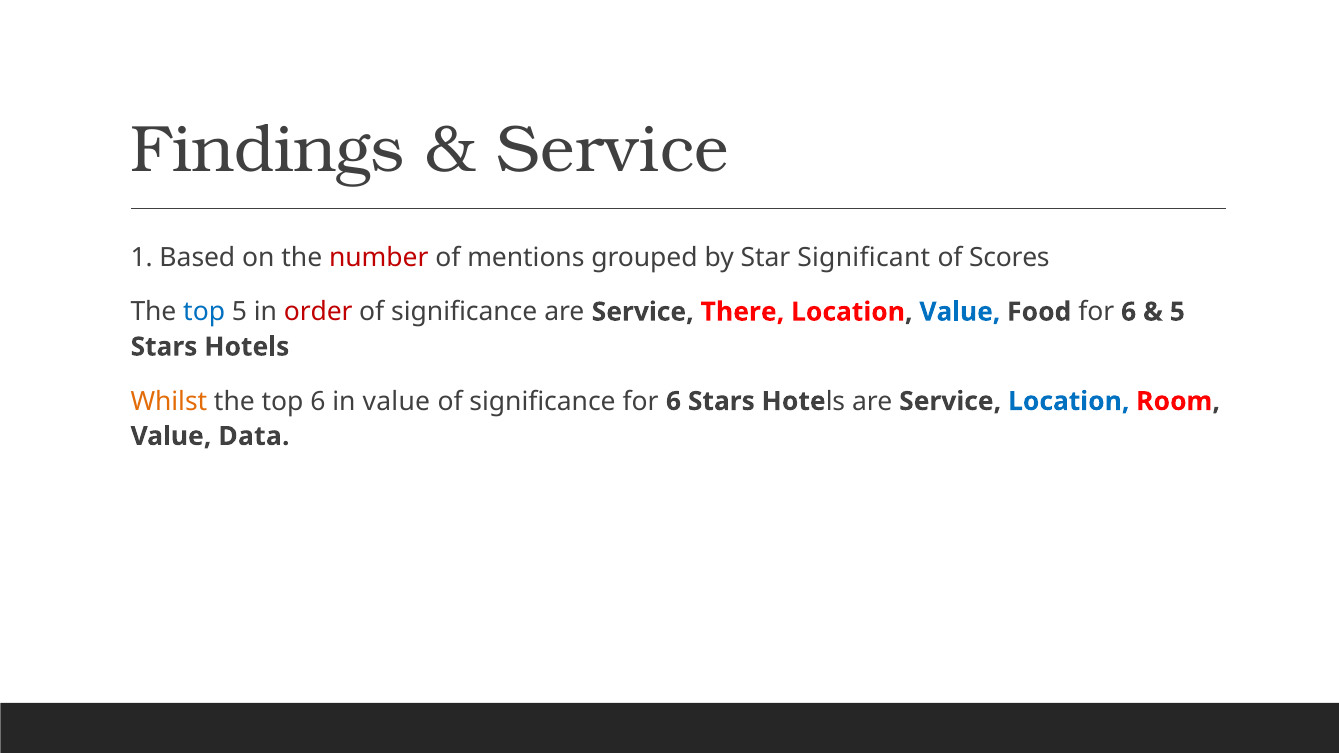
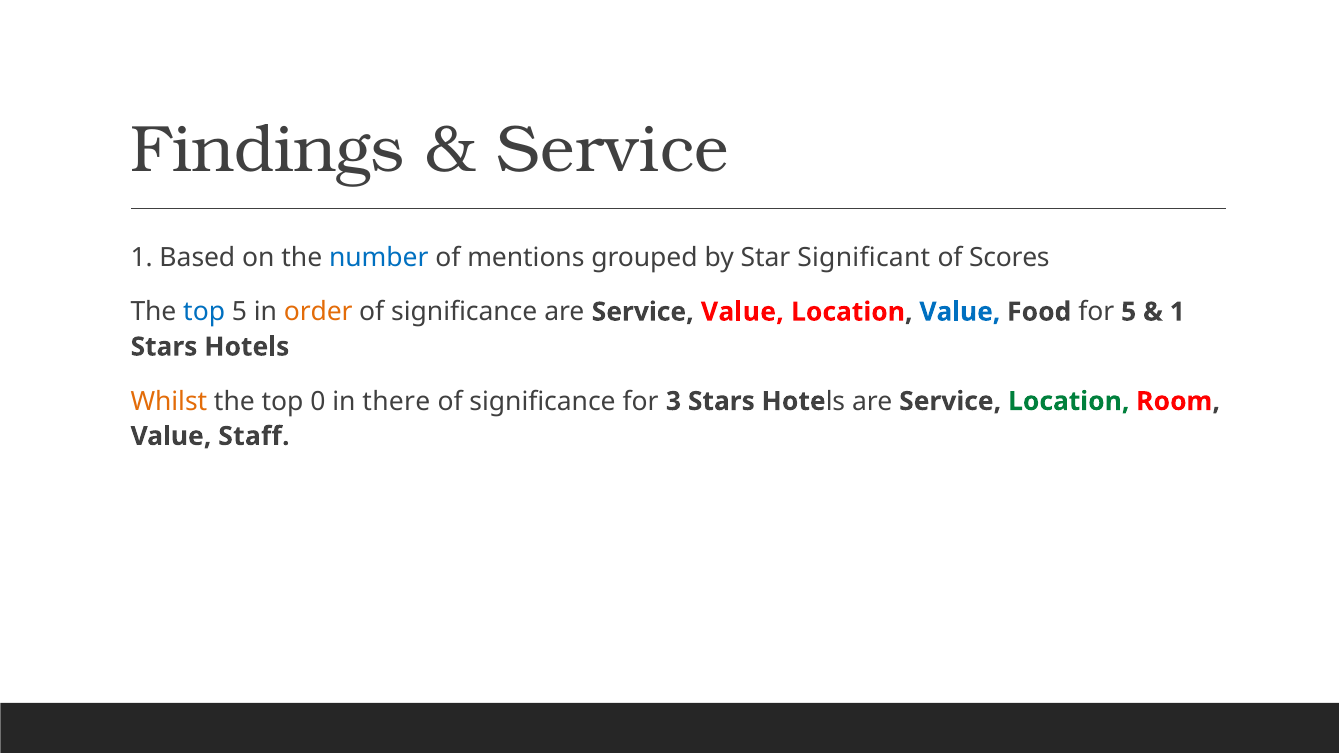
number colour: red -> blue
order colour: red -> orange
Service There: There -> Value
Food for 6: 6 -> 5
5 at (1177, 312): 5 -> 1
top 6: 6 -> 0
in value: value -> there
significance for 6: 6 -> 3
Location at (1069, 401) colour: blue -> green
Data: Data -> Staff
